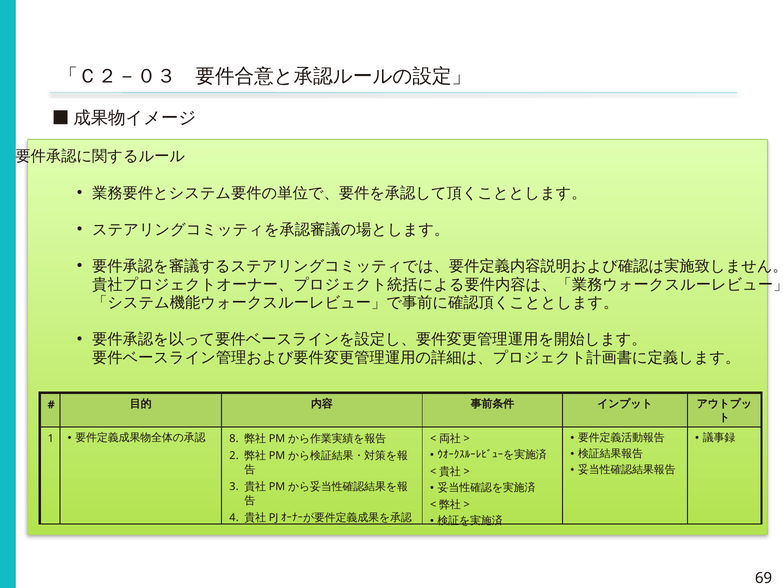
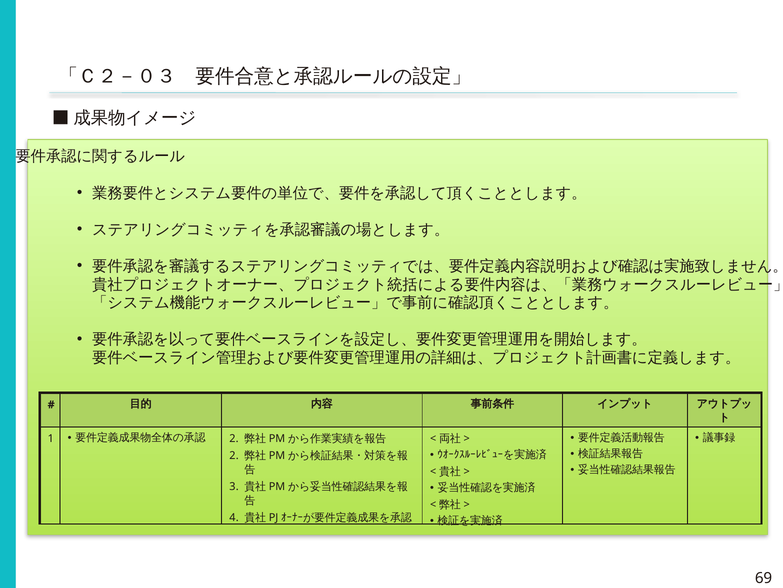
8 at (234, 438): 8 -> 2
